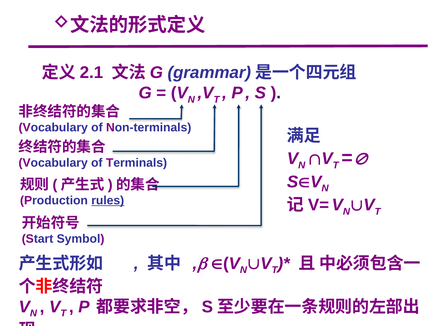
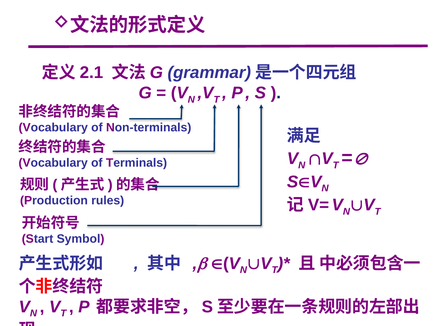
rules underline: present -> none
